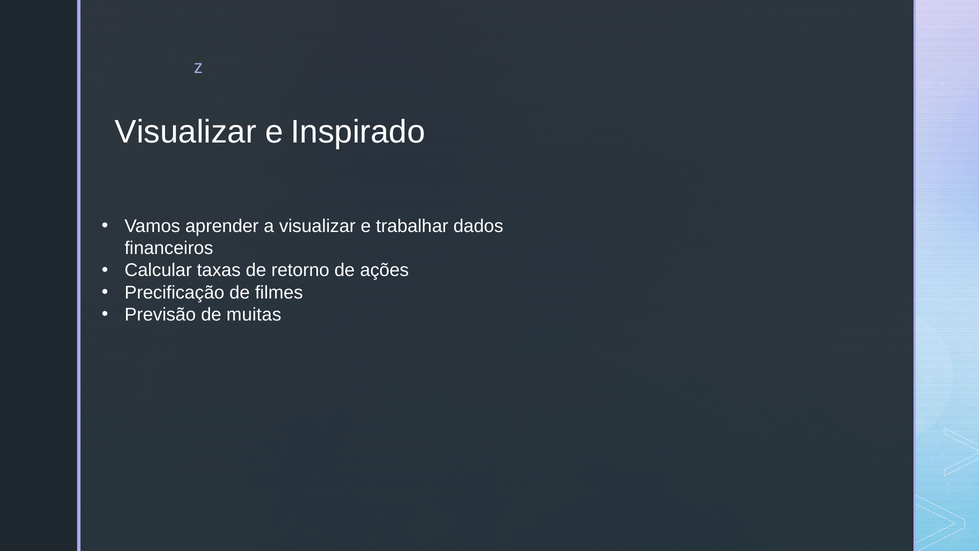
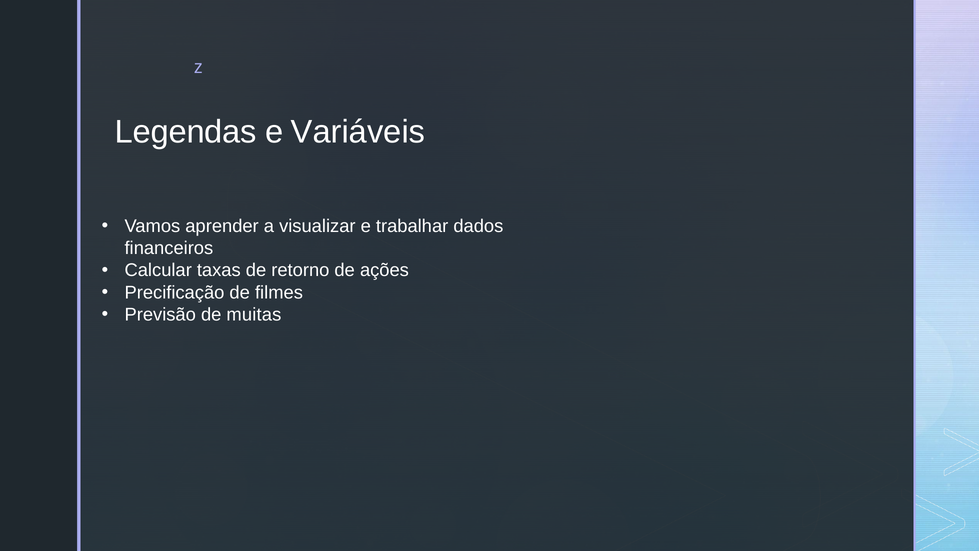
Visualizar at (186, 132): Visualizar -> Legendas
Inspirado: Inspirado -> Variáveis
